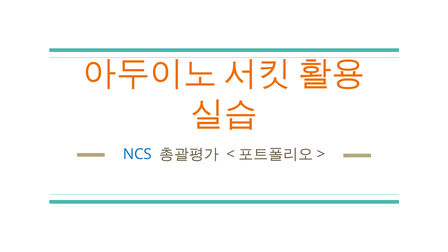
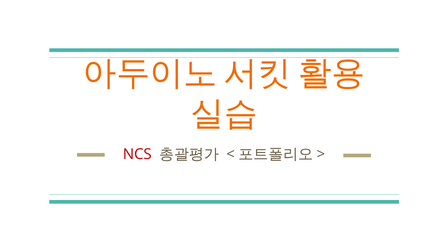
NCS colour: blue -> red
